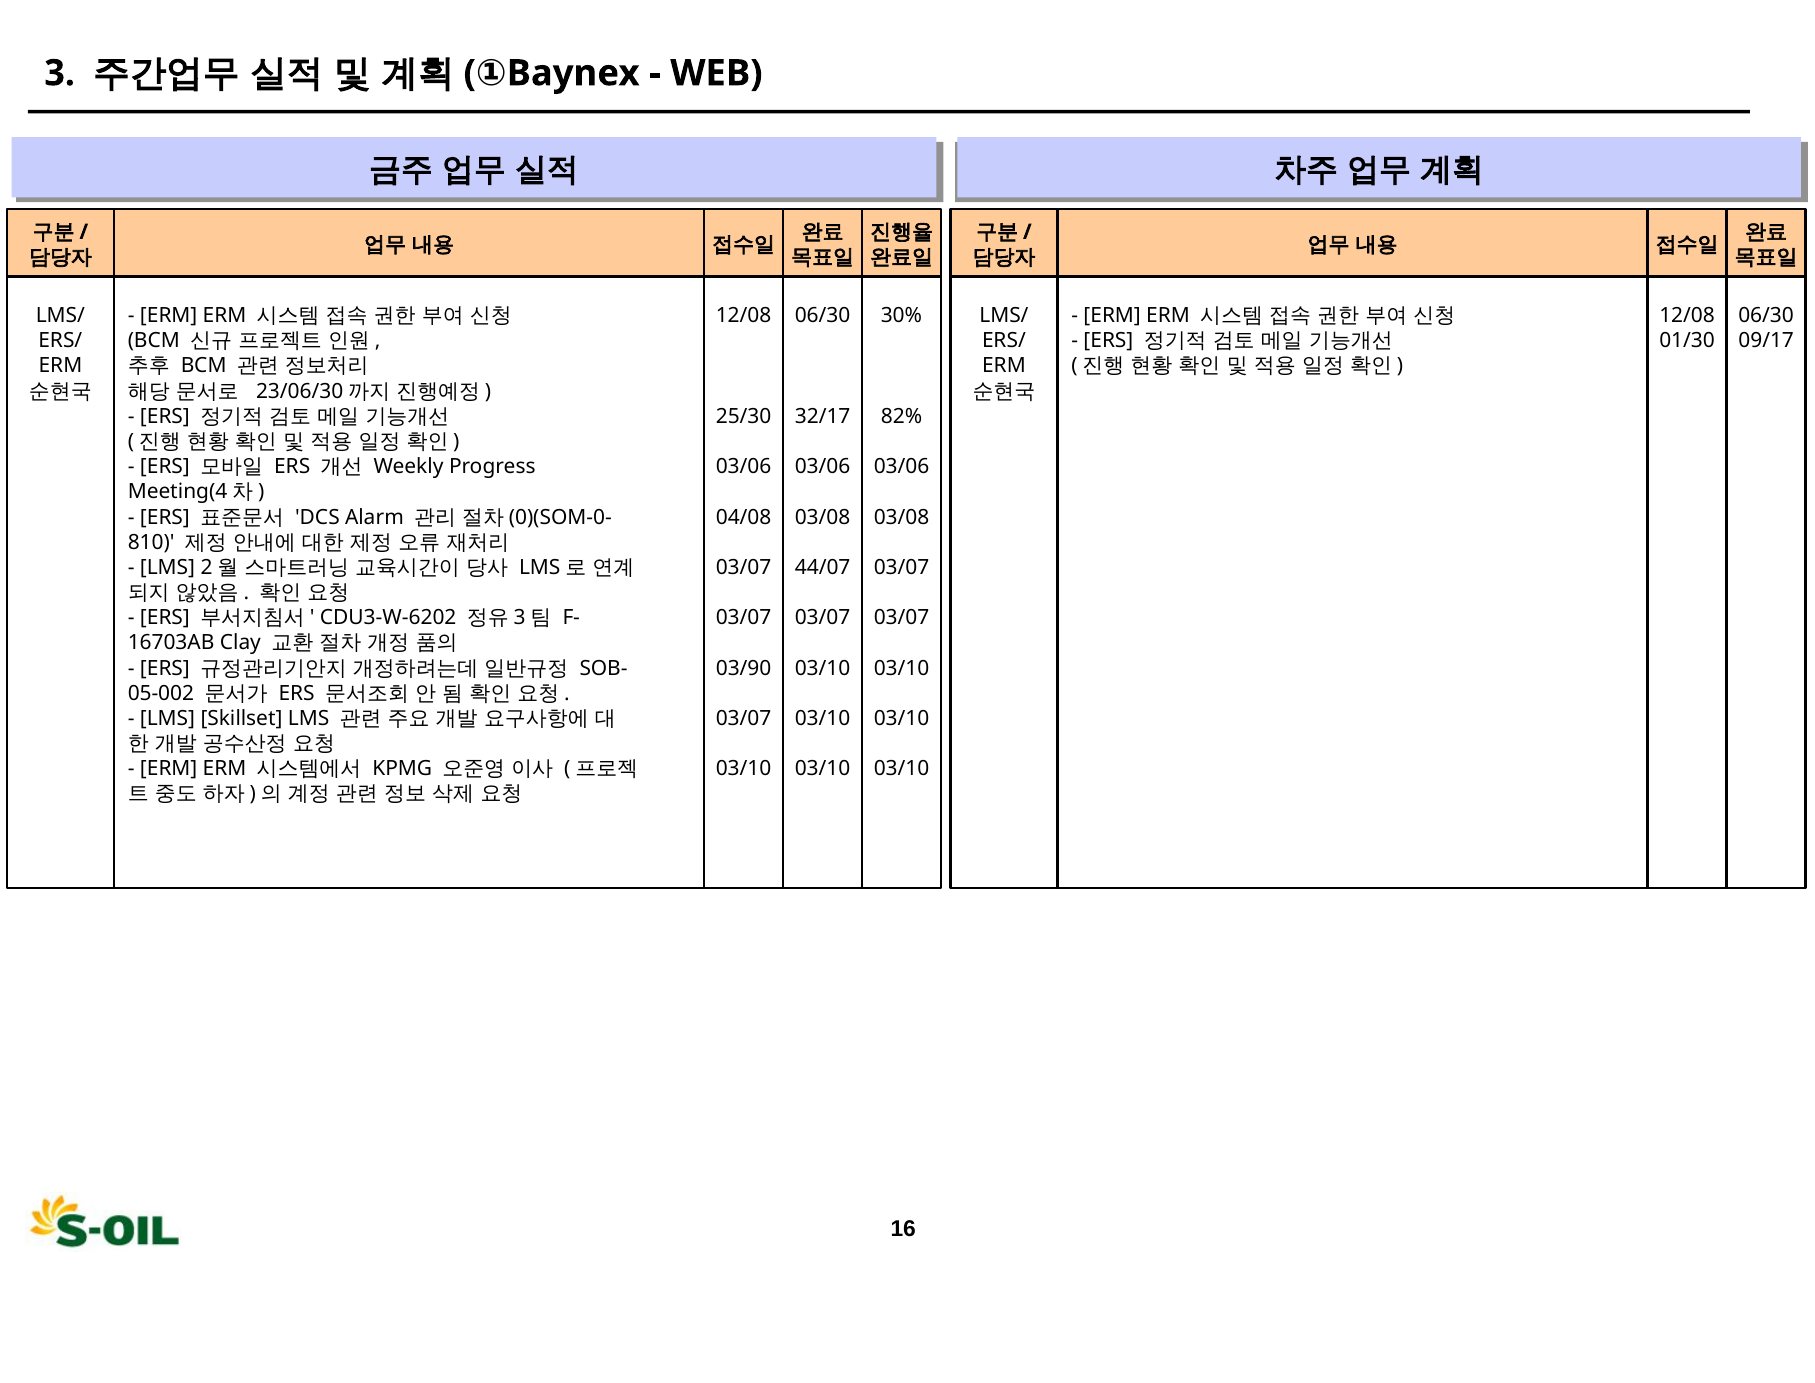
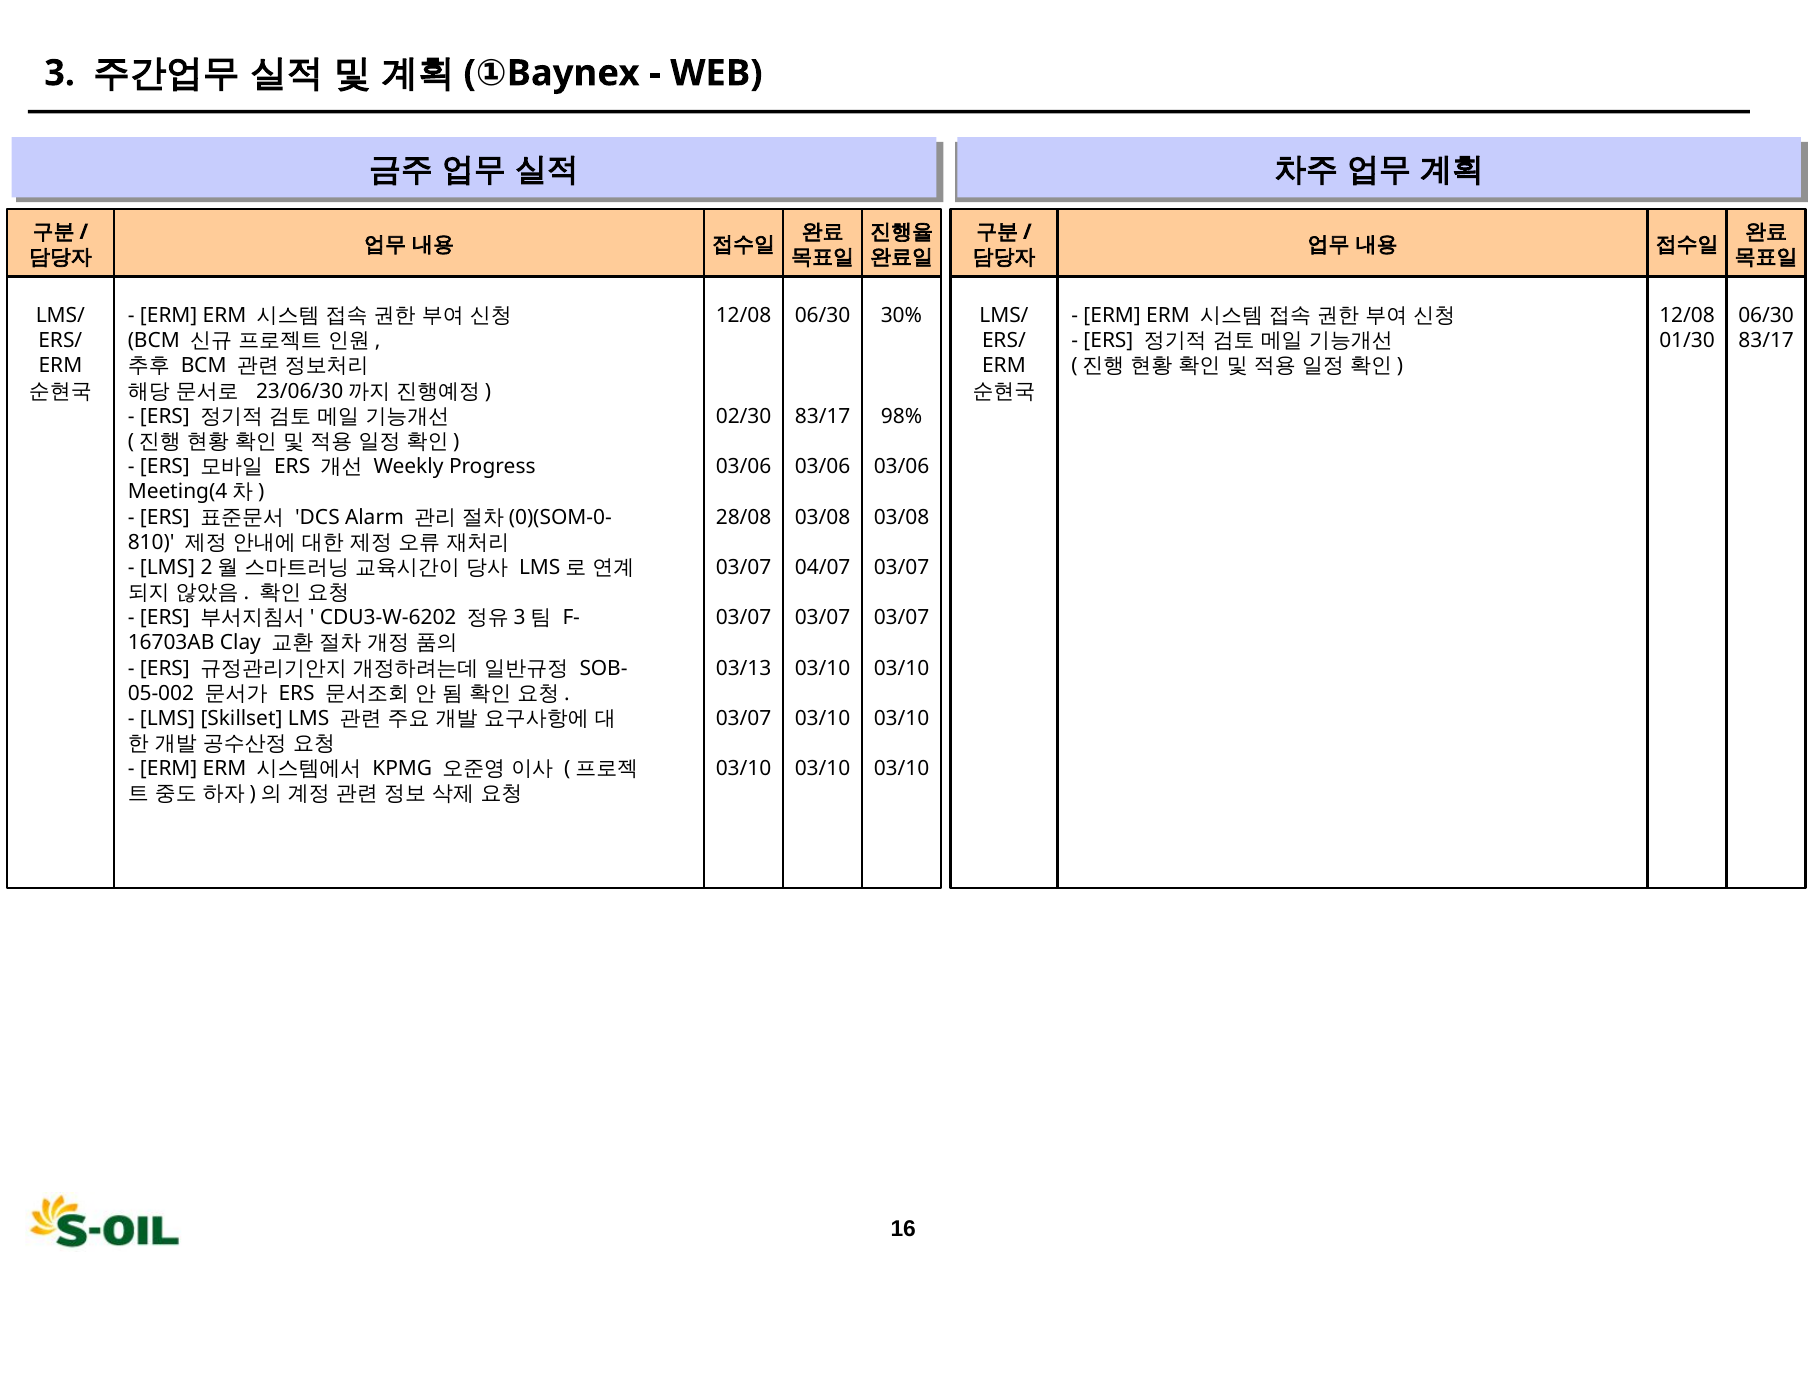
09/17 at (1766, 341): 09/17 -> 83/17
25/30: 25/30 -> 02/30
32/17 at (823, 416): 32/17 -> 83/17
82%: 82% -> 98%
04/08: 04/08 -> 28/08
44/07: 44/07 -> 04/07
03/90: 03/90 -> 03/13
